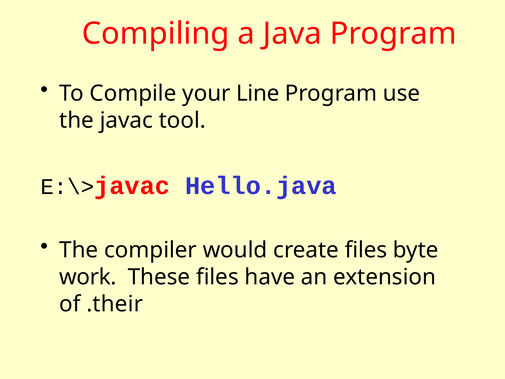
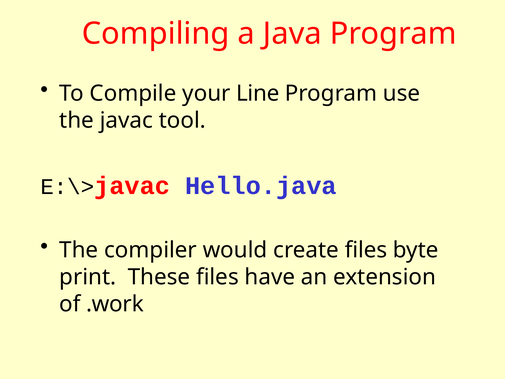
work: work -> print
.their: .their -> .work
